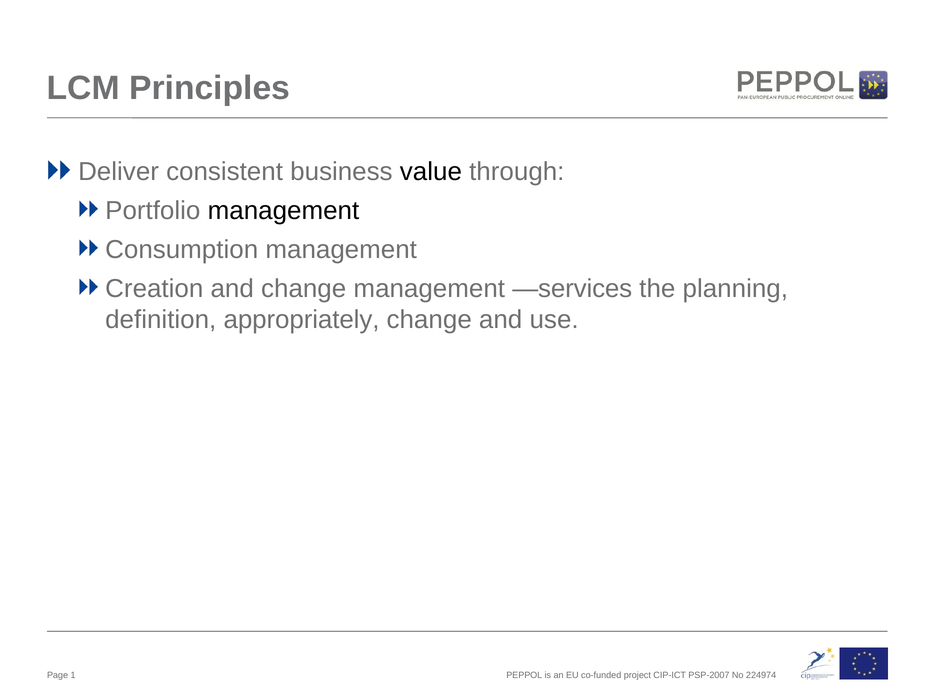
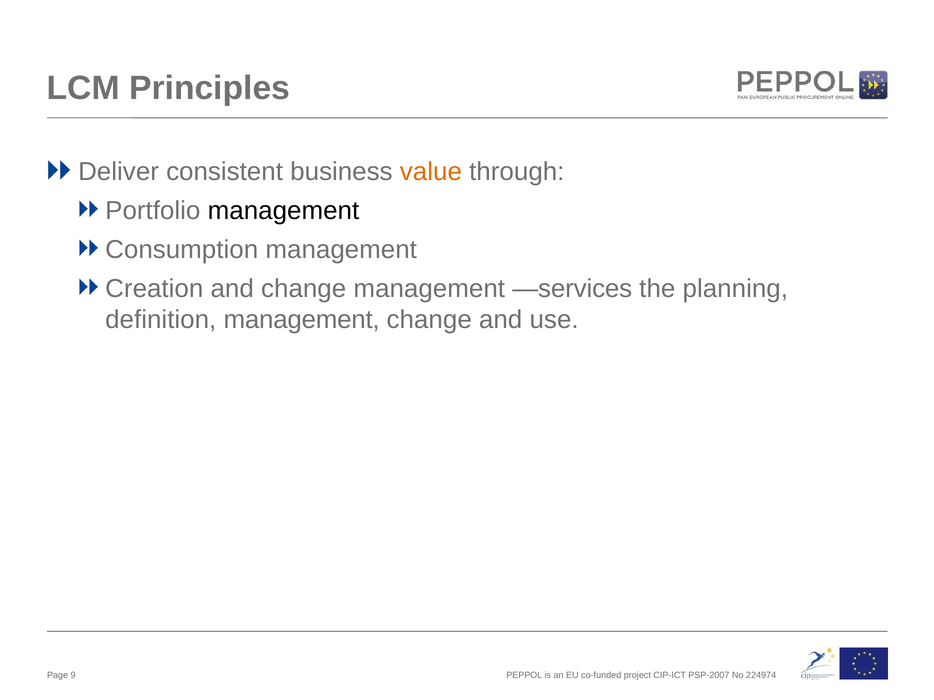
value colour: black -> orange
definition appropriately: appropriately -> management
1: 1 -> 9
